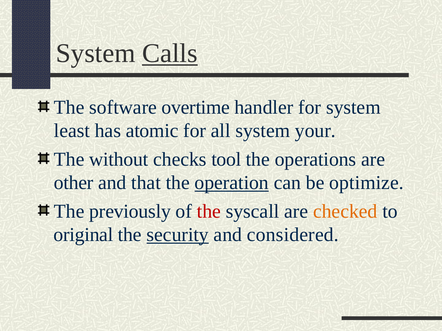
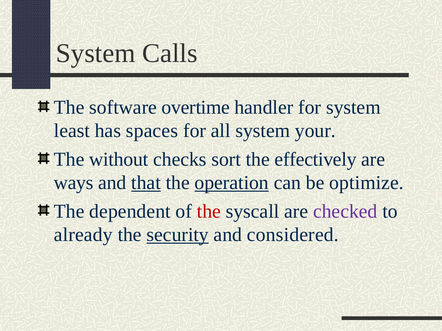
Calls underline: present -> none
atomic: atomic -> spaces
tool: tool -> sort
operations: operations -> effectively
other: other -> ways
that underline: none -> present
previously: previously -> dependent
checked colour: orange -> purple
original: original -> already
